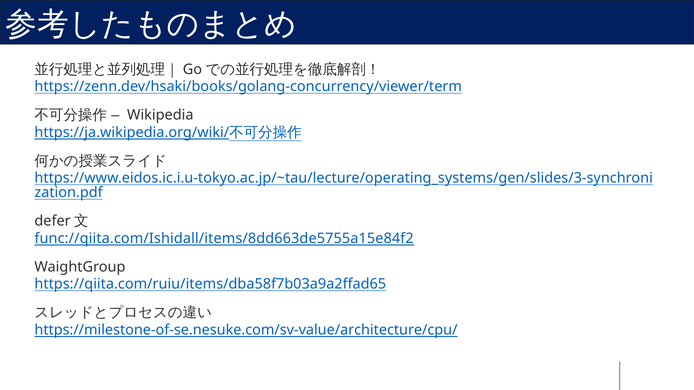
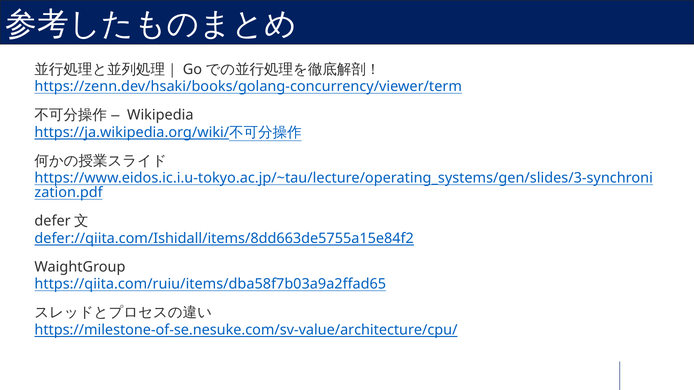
func://qiita.com/Ishidall/items/8dd663de5755a15e84f2: func://qiita.com/Ishidall/items/8dd663de5755a15e84f2 -> defer://qiita.com/Ishidall/items/8dd663de5755a15e84f2
